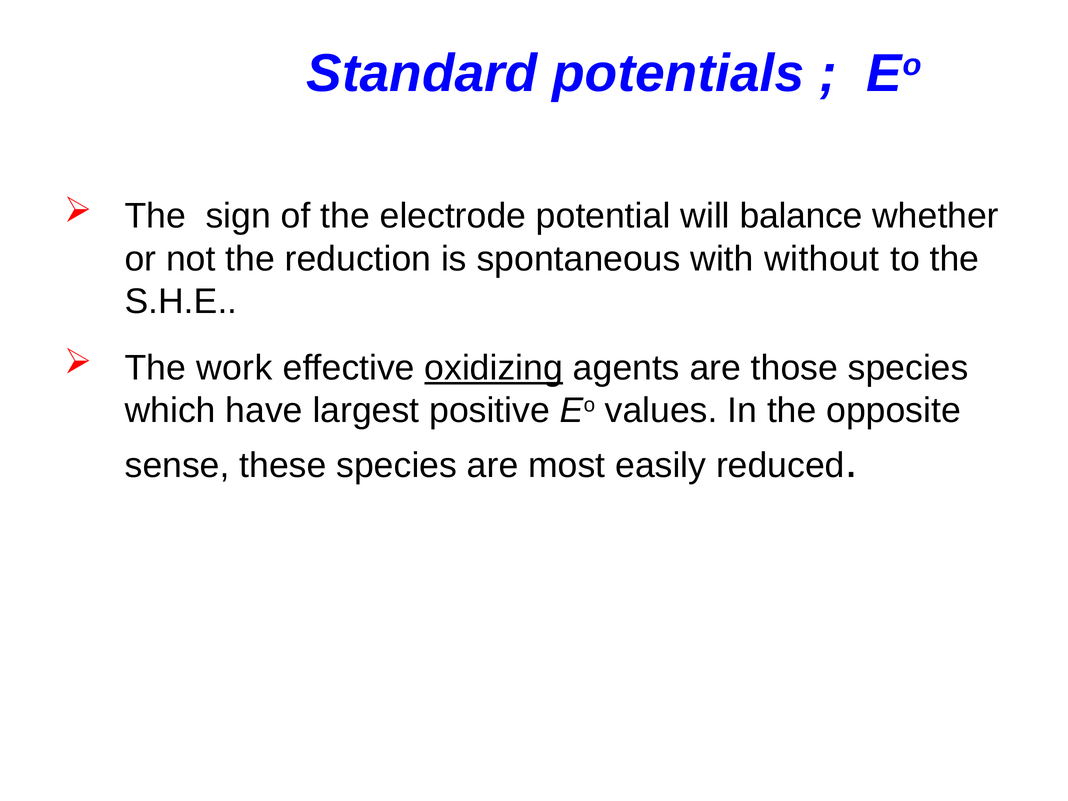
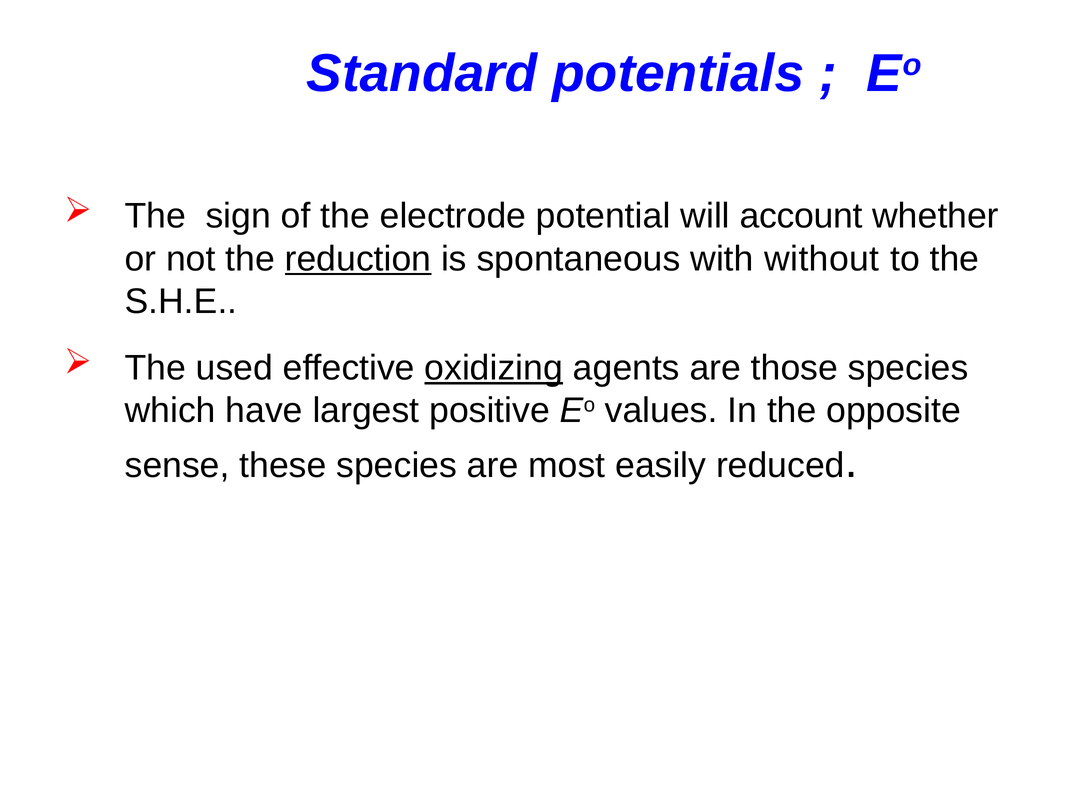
balance: balance -> account
reduction underline: none -> present
work: work -> used
